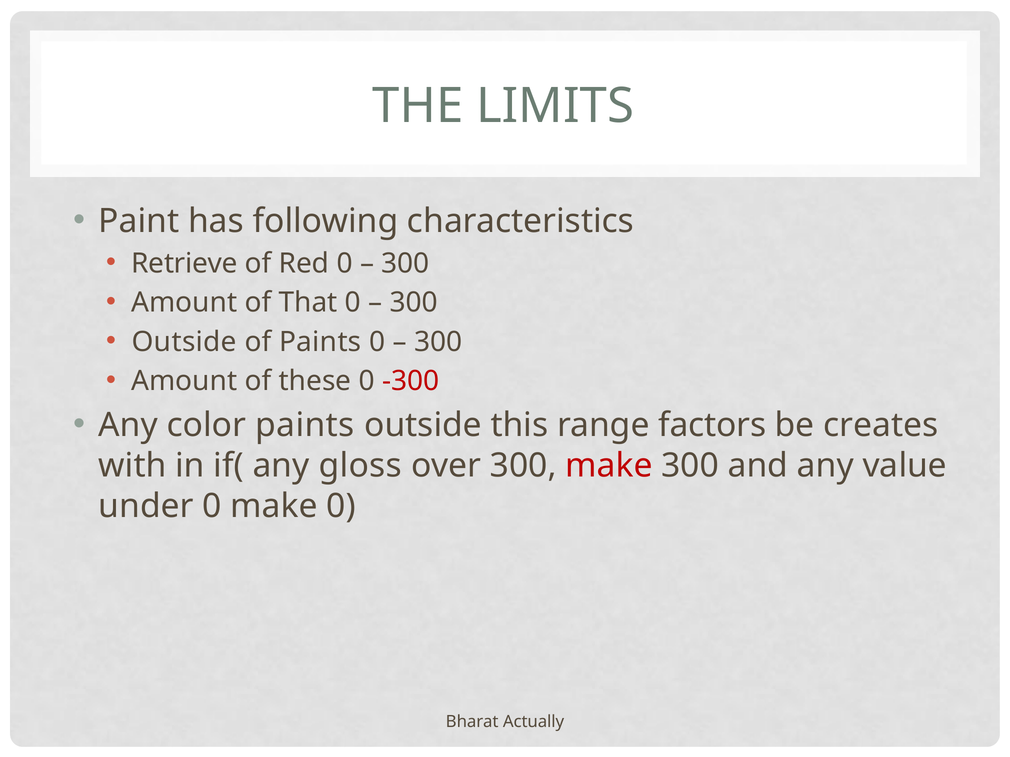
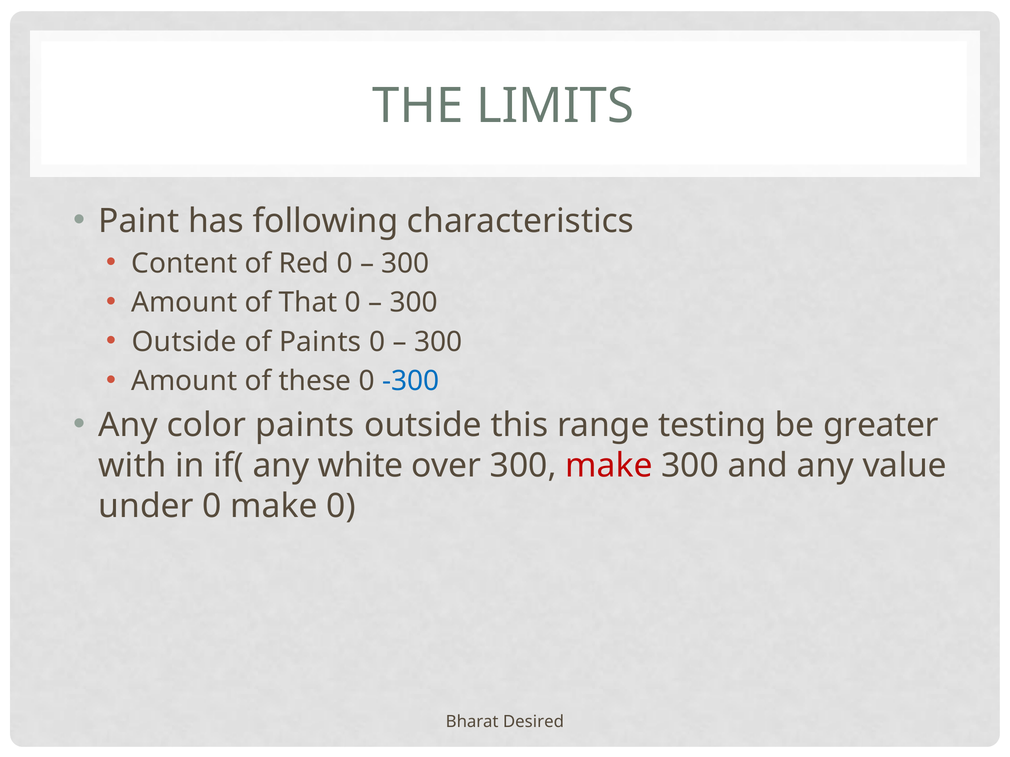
Retrieve: Retrieve -> Content
-300 colour: red -> blue
factors: factors -> testing
creates: creates -> greater
gloss: gloss -> white
Actually: Actually -> Desired
